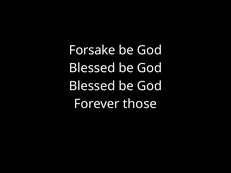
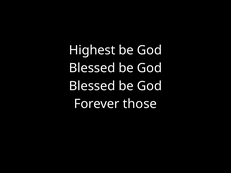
Forsake: Forsake -> Highest
